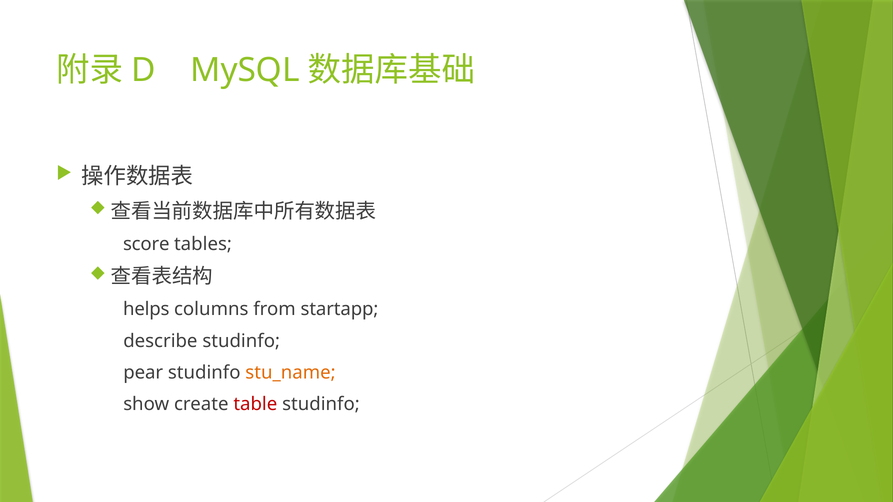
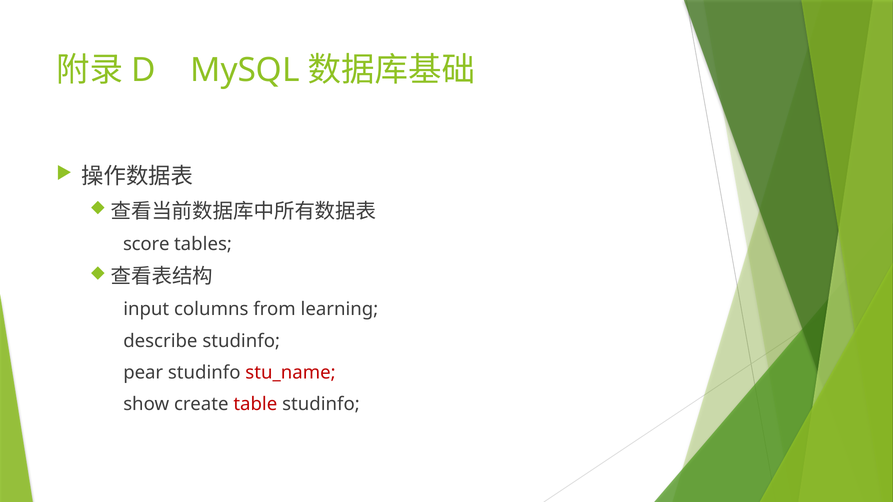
helps: helps -> input
startapp: startapp -> learning
stu_name colour: orange -> red
